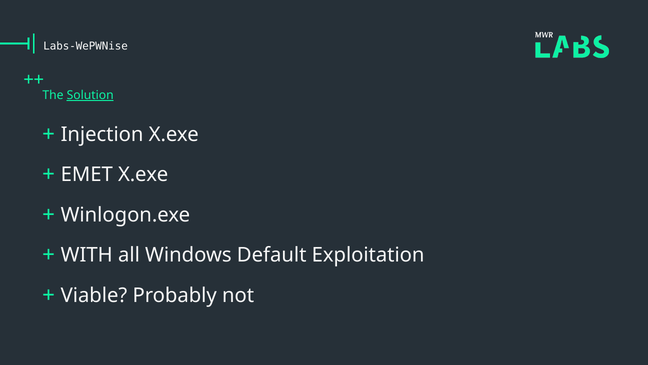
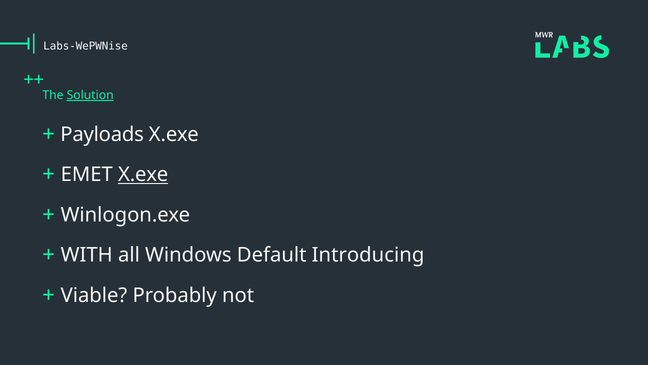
Injection: Injection -> Payloads
X.exe at (143, 174) underline: none -> present
Exploitation: Exploitation -> Introducing
